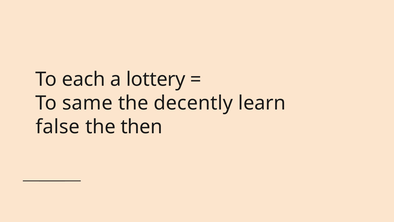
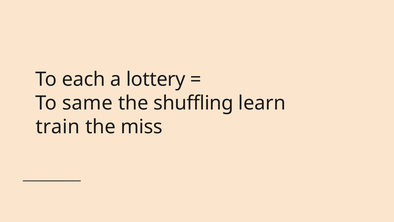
decently: decently -> shuffling
false: false -> train
then: then -> miss
